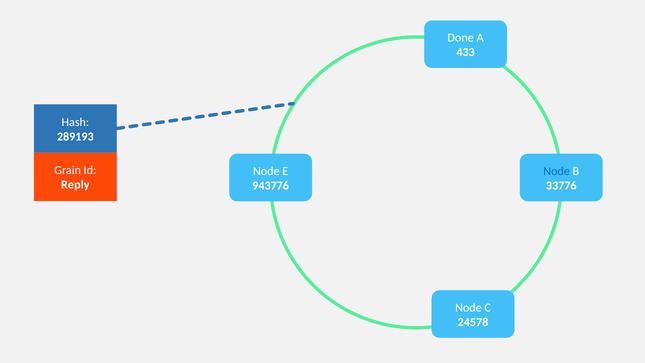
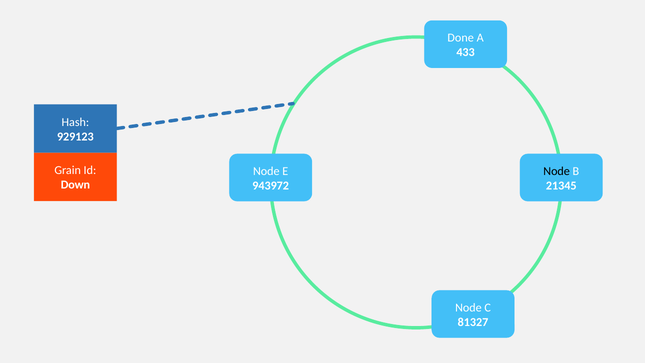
289193: 289193 -> 929123
Node at (557, 171) colour: blue -> black
Reply: Reply -> Down
943776: 943776 -> 943972
33776: 33776 -> 21345
24578: 24578 -> 81327
